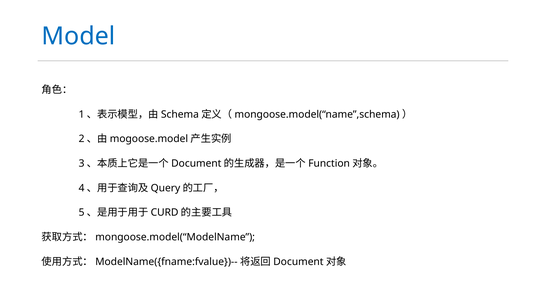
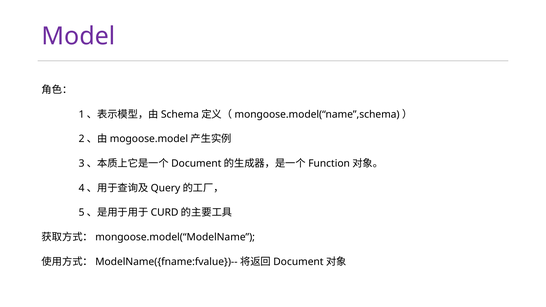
Model colour: blue -> purple
